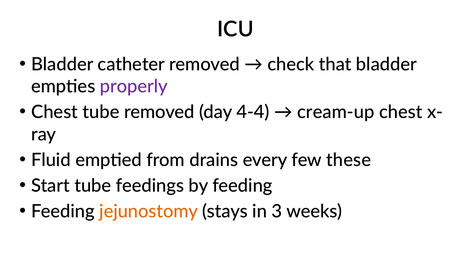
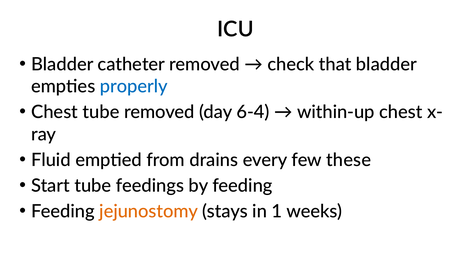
properly colour: purple -> blue
4-4: 4-4 -> 6-4
cream-up: cream-up -> within-up
3: 3 -> 1
